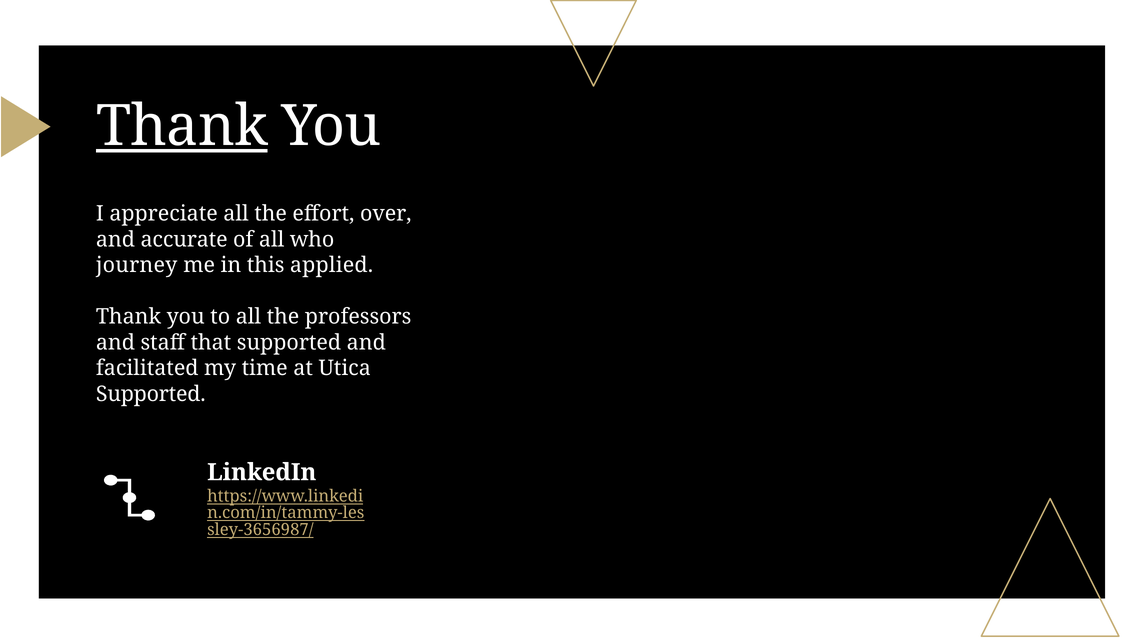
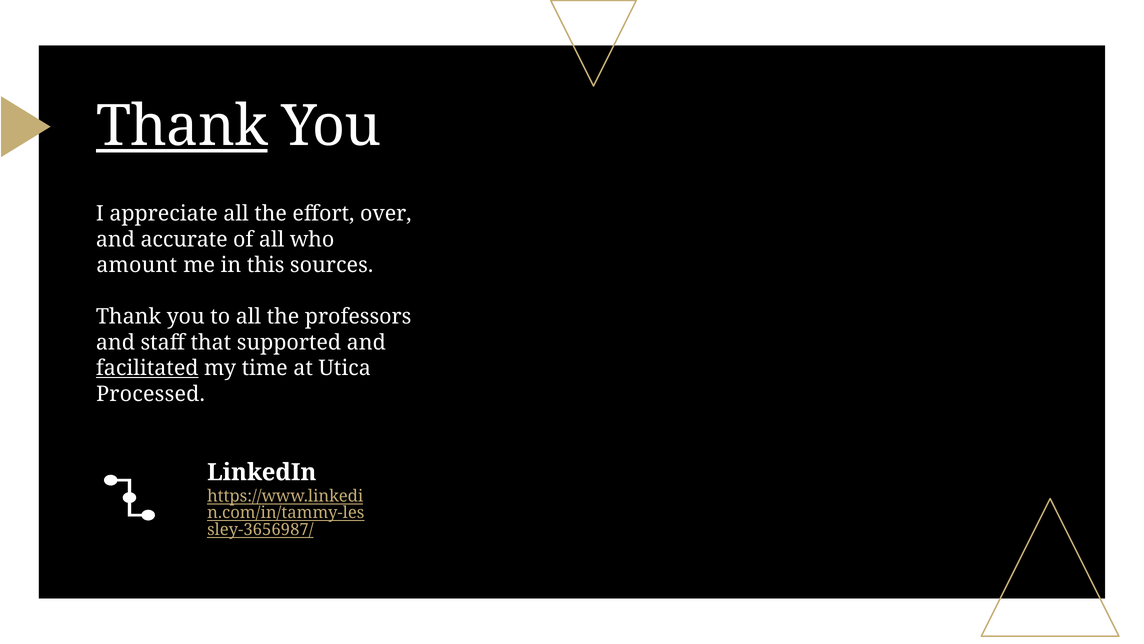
journey: journey -> amount
applied: applied -> sources
facilitated underline: none -> present
Supported at (151, 394): Supported -> Processed
